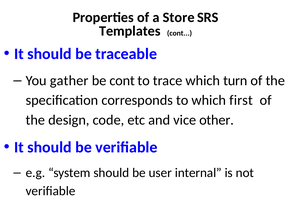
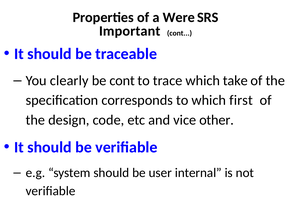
Store: Store -> Were
Templates: Templates -> Important
gather: gather -> clearly
turn: turn -> take
